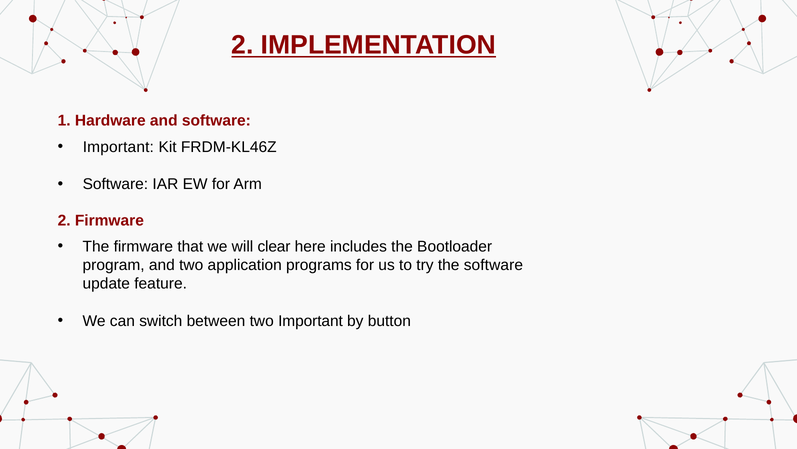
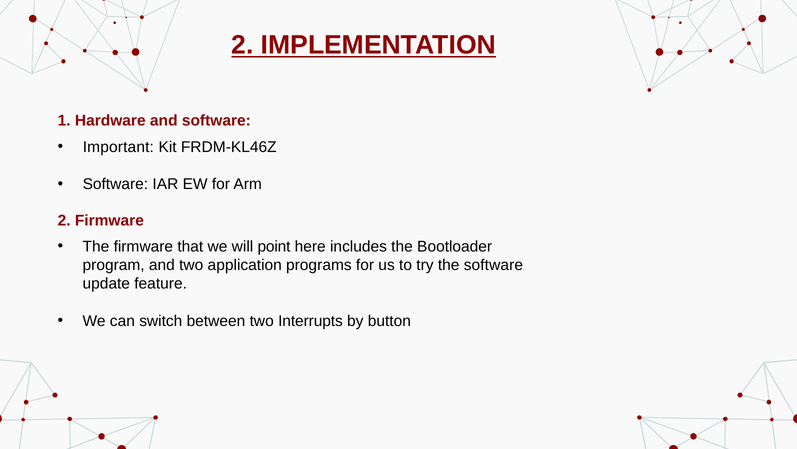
clear: clear -> point
two Important: Important -> Interrupts
